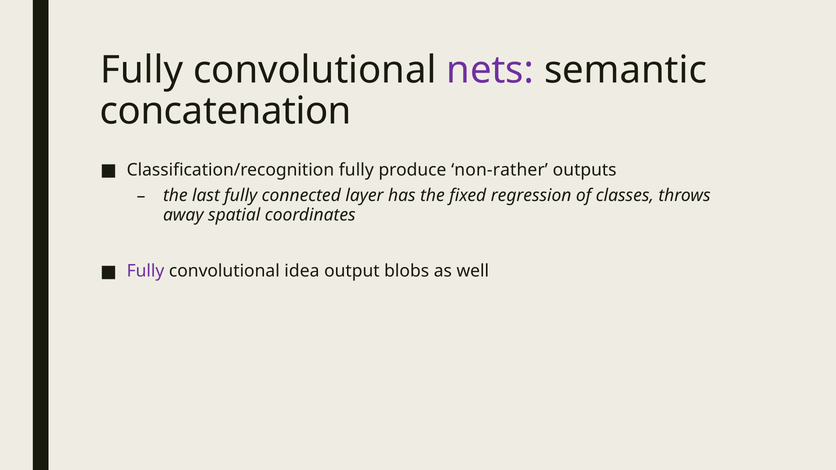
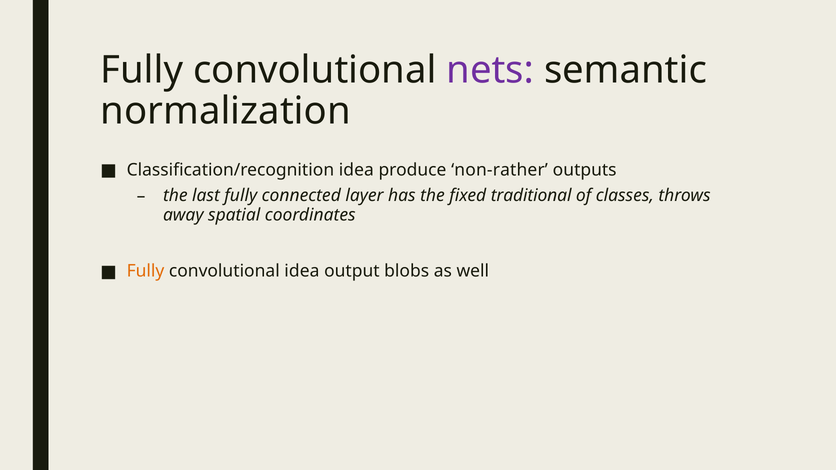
concatenation: concatenation -> normalization
Classification/recognition fully: fully -> idea
regression: regression -> traditional
Fully at (146, 271) colour: purple -> orange
